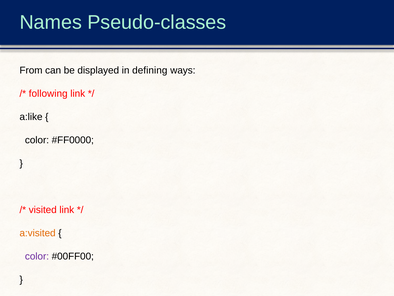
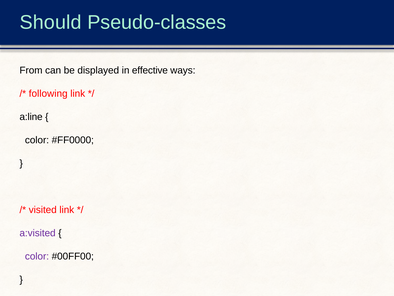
Names: Names -> Should
defining: defining -> effective
a:like: a:like -> a:line
a:visited colour: orange -> purple
